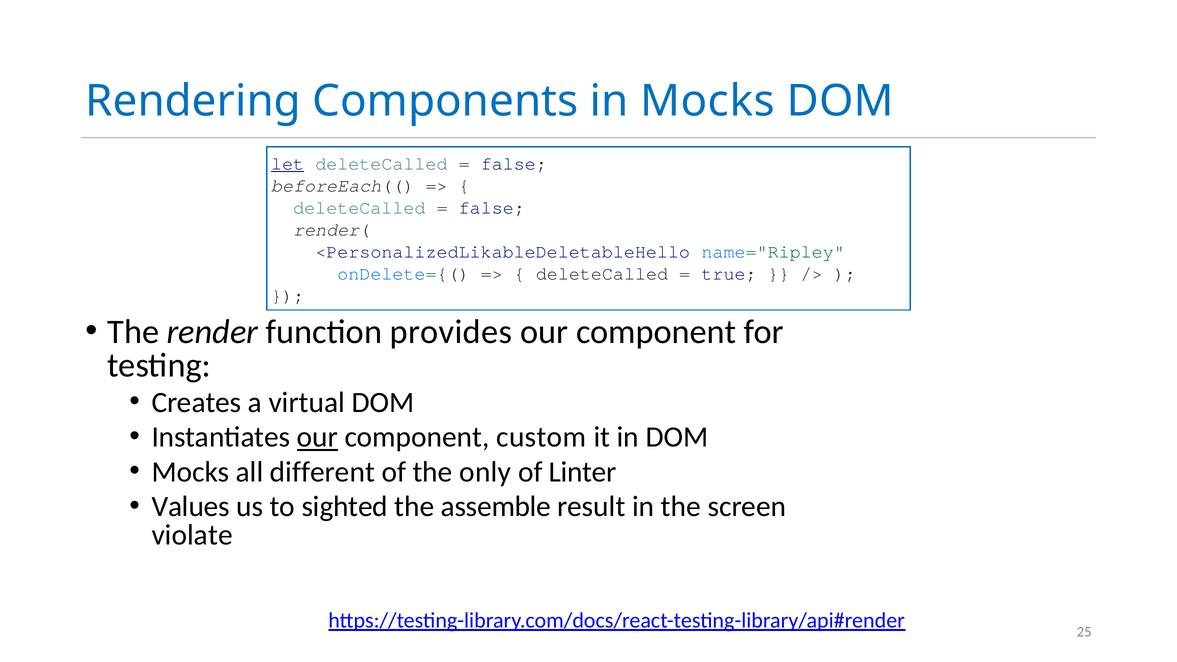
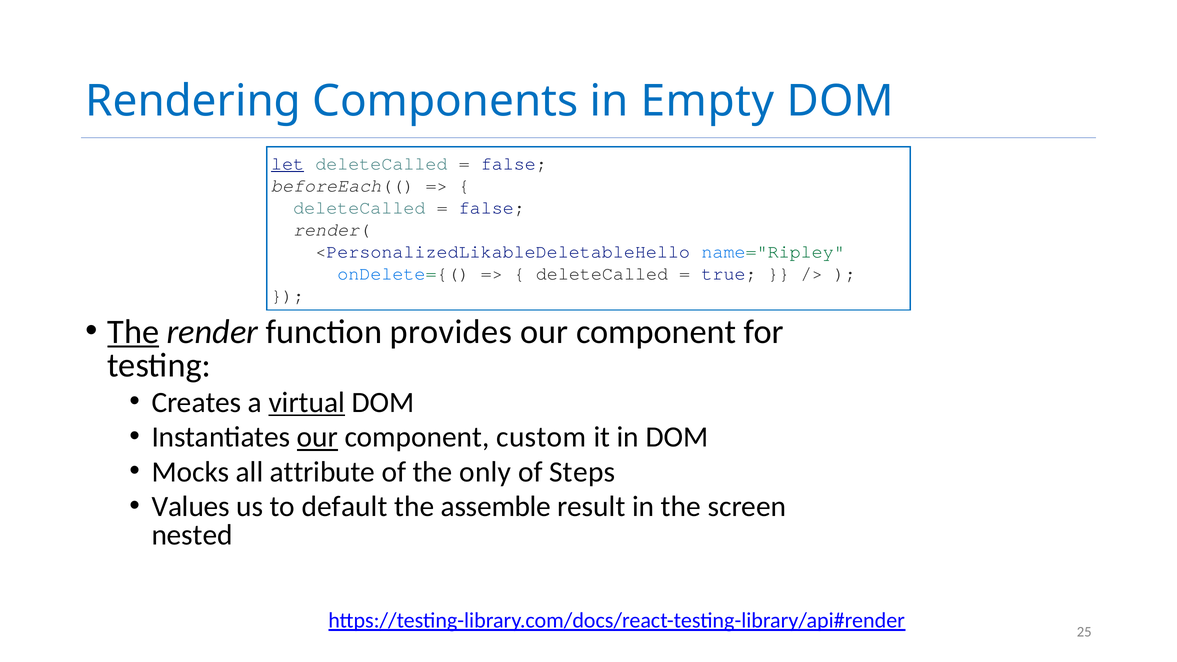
in Mocks: Mocks -> Empty
The at (133, 332) underline: none -> present
virtual underline: none -> present
different: different -> attribute
Linter: Linter -> Steps
sighted: sighted -> default
violate: violate -> nested
